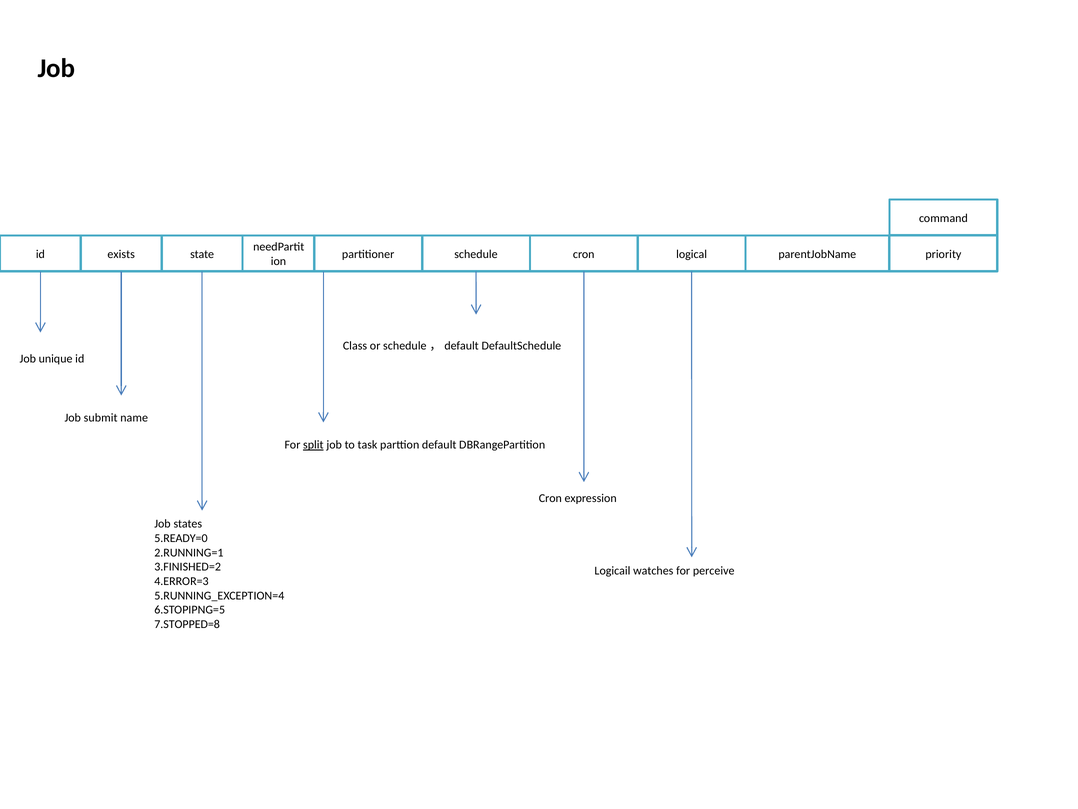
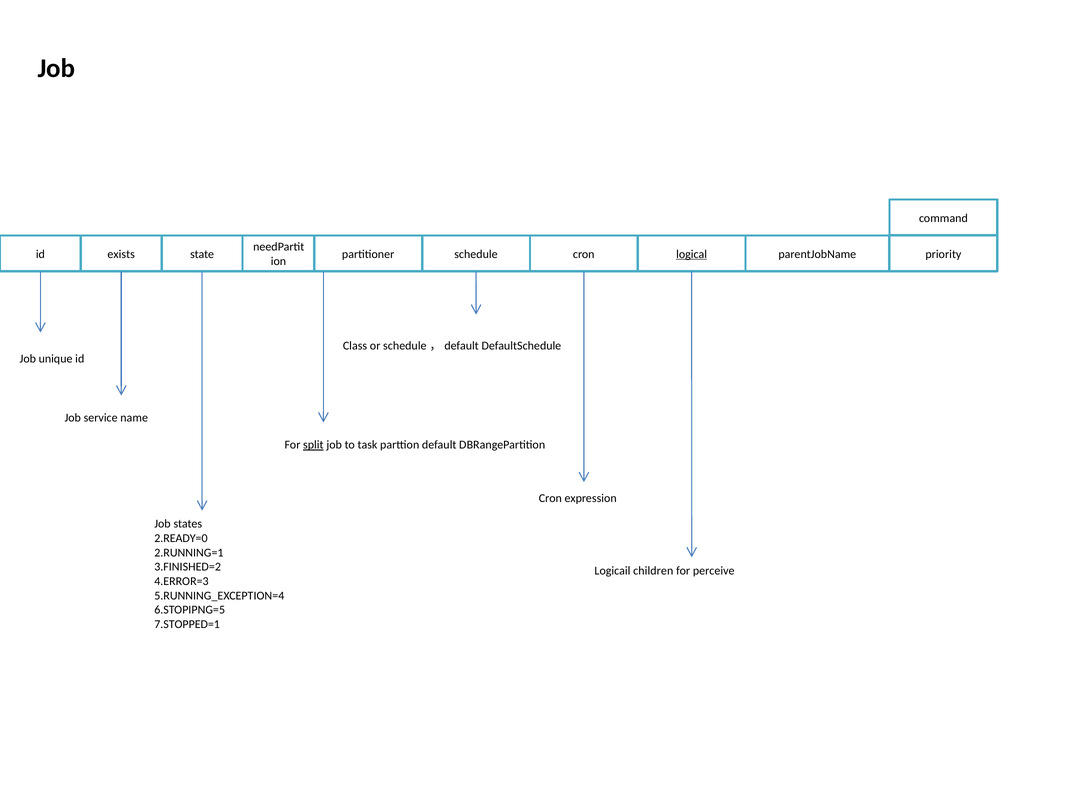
logical underline: none -> present
submit: submit -> service
5.READY=0: 5.READY=0 -> 2.READY=0
watches: watches -> children
7.STOPPED=8: 7.STOPPED=8 -> 7.STOPPED=1
